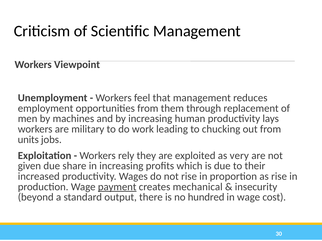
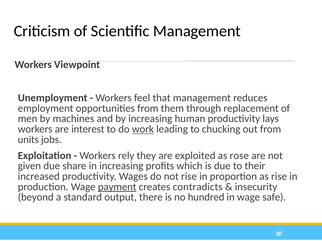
military: military -> interest
work underline: none -> present
very: very -> rose
mechanical: mechanical -> contradicts
cost: cost -> safe
